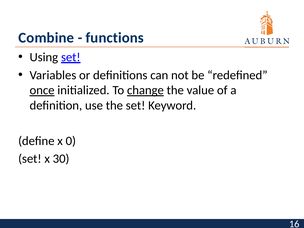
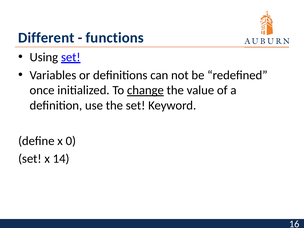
Combine: Combine -> Different
once underline: present -> none
30: 30 -> 14
